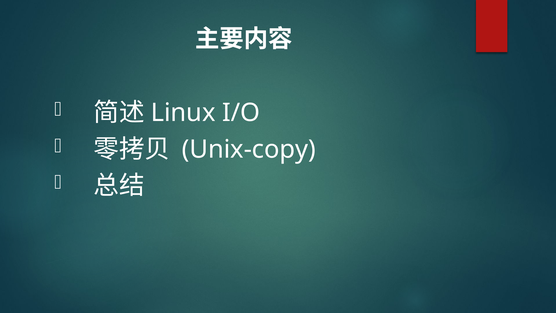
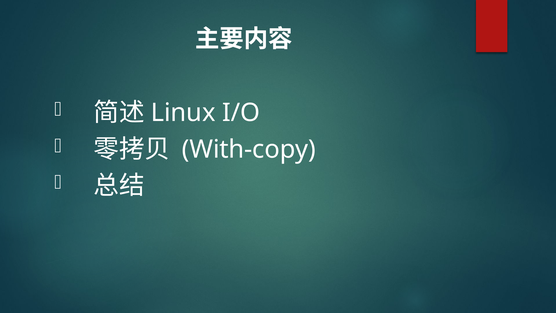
Unix-copy: Unix-copy -> With-copy
